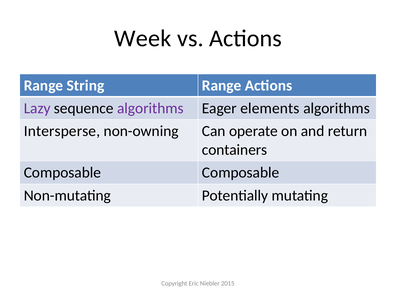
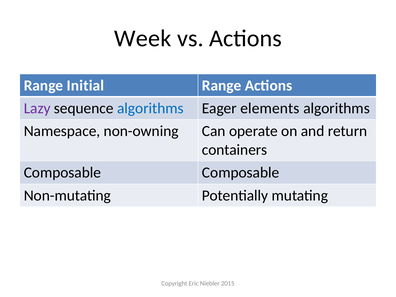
String: String -> Initial
algorithms at (150, 108) colour: purple -> blue
Intersperse: Intersperse -> Namespace
